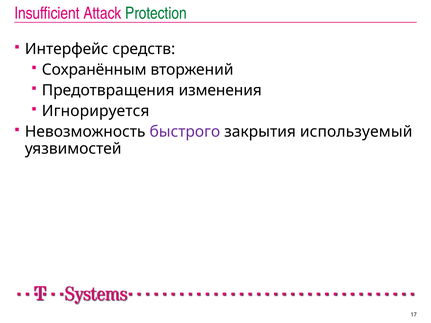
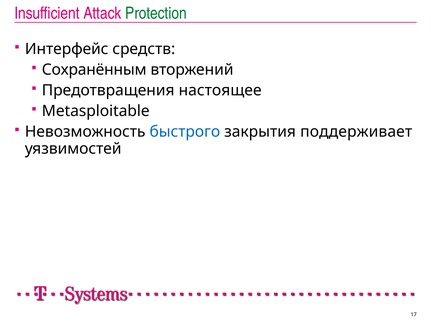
изменения: изменения -> настоящее
Игнорируется: Игнорируется -> Metasploitable
быстрого colour: purple -> blue
используемый: используемый -> поддерживает
